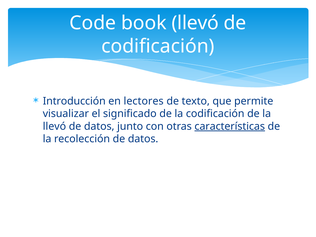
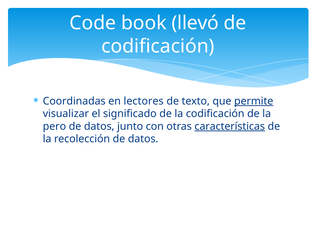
Introducción: Introducción -> Coordinadas
permite underline: none -> present
llevó at (54, 126): llevó -> pero
